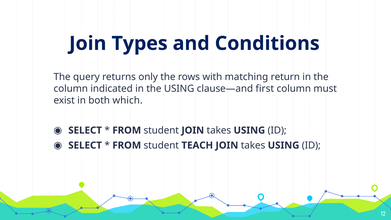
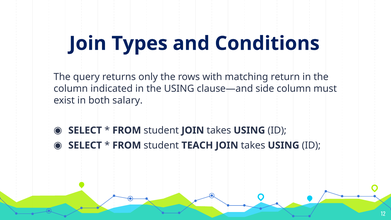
first: first -> side
which: which -> salary
